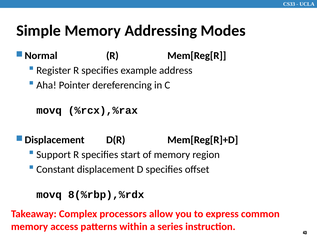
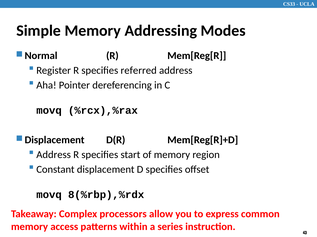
example: example -> referred
Support at (54, 155): Support -> Address
